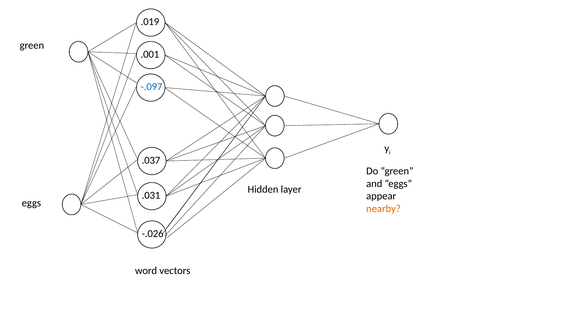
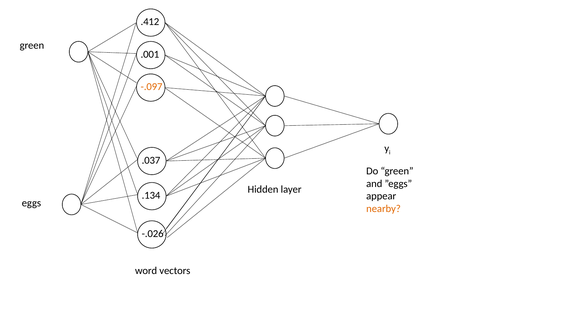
.019: .019 -> .412
-.097 colour: blue -> orange
.031: .031 -> .134
